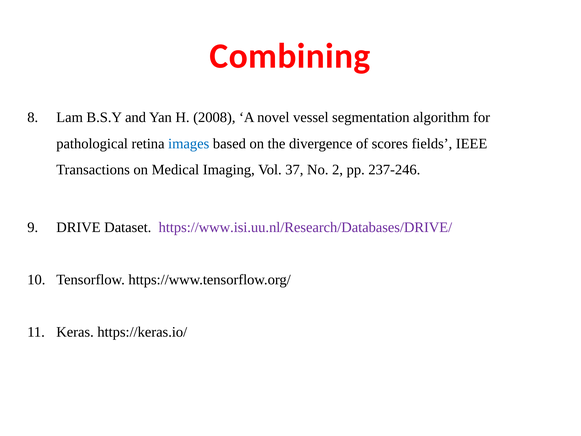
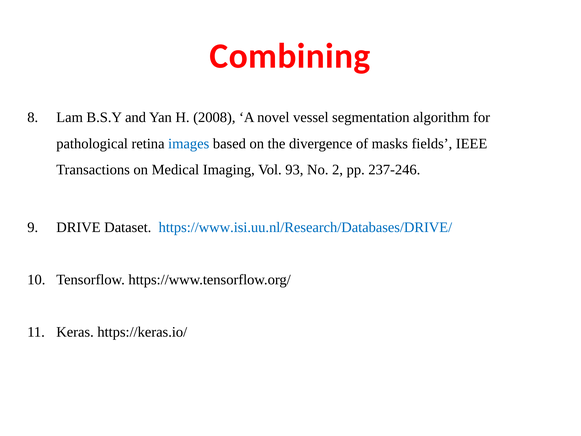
scores: scores -> masks
37: 37 -> 93
https://www.isi.uu.nl/Research/Databases/DRIVE/ colour: purple -> blue
